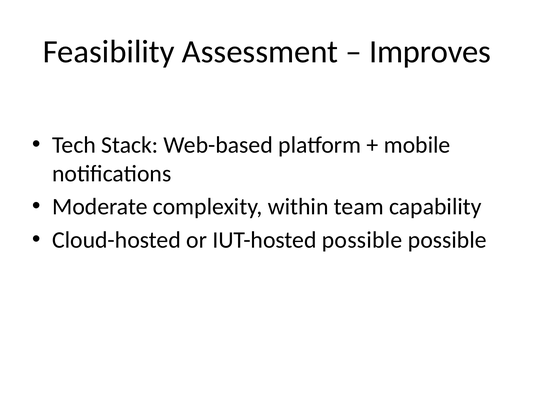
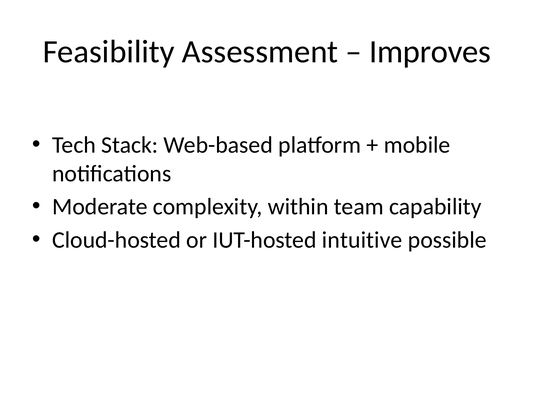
IUT-hosted possible: possible -> intuitive
